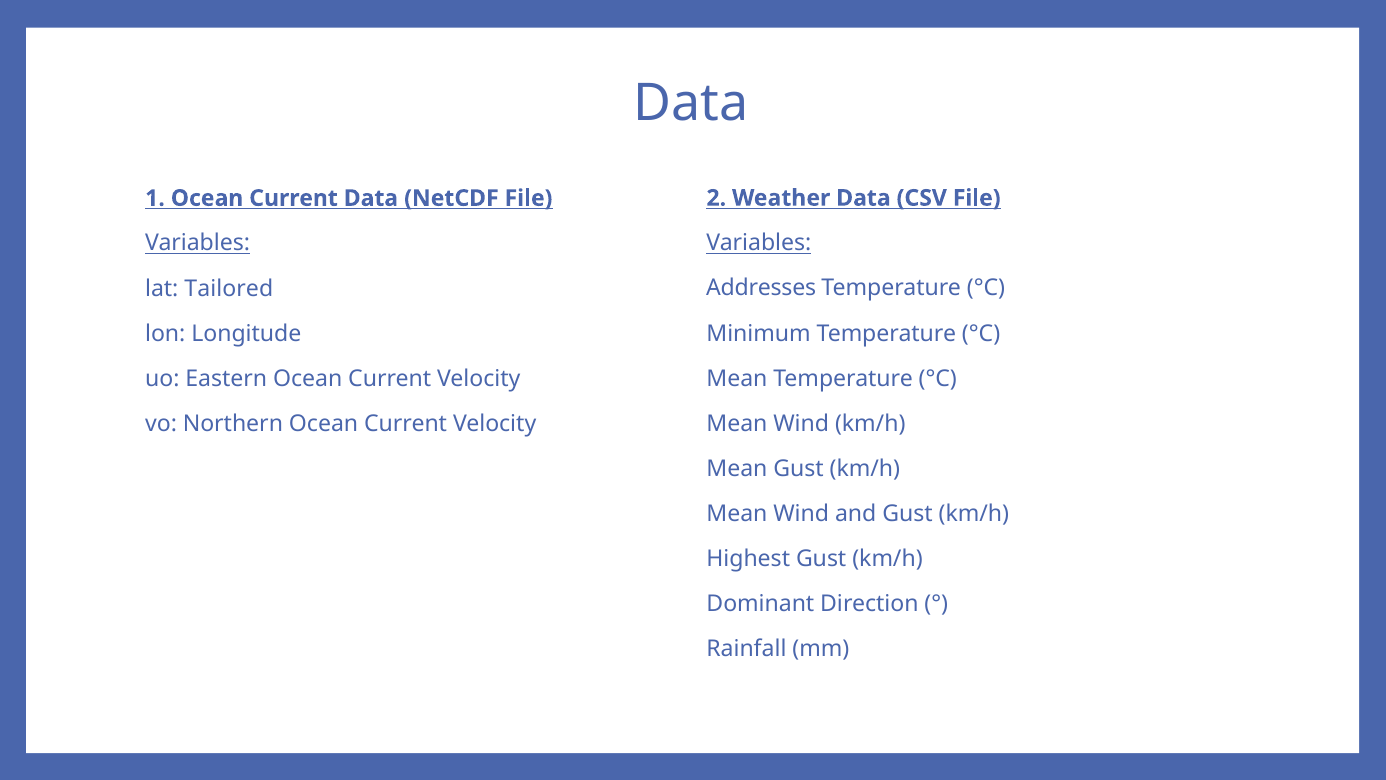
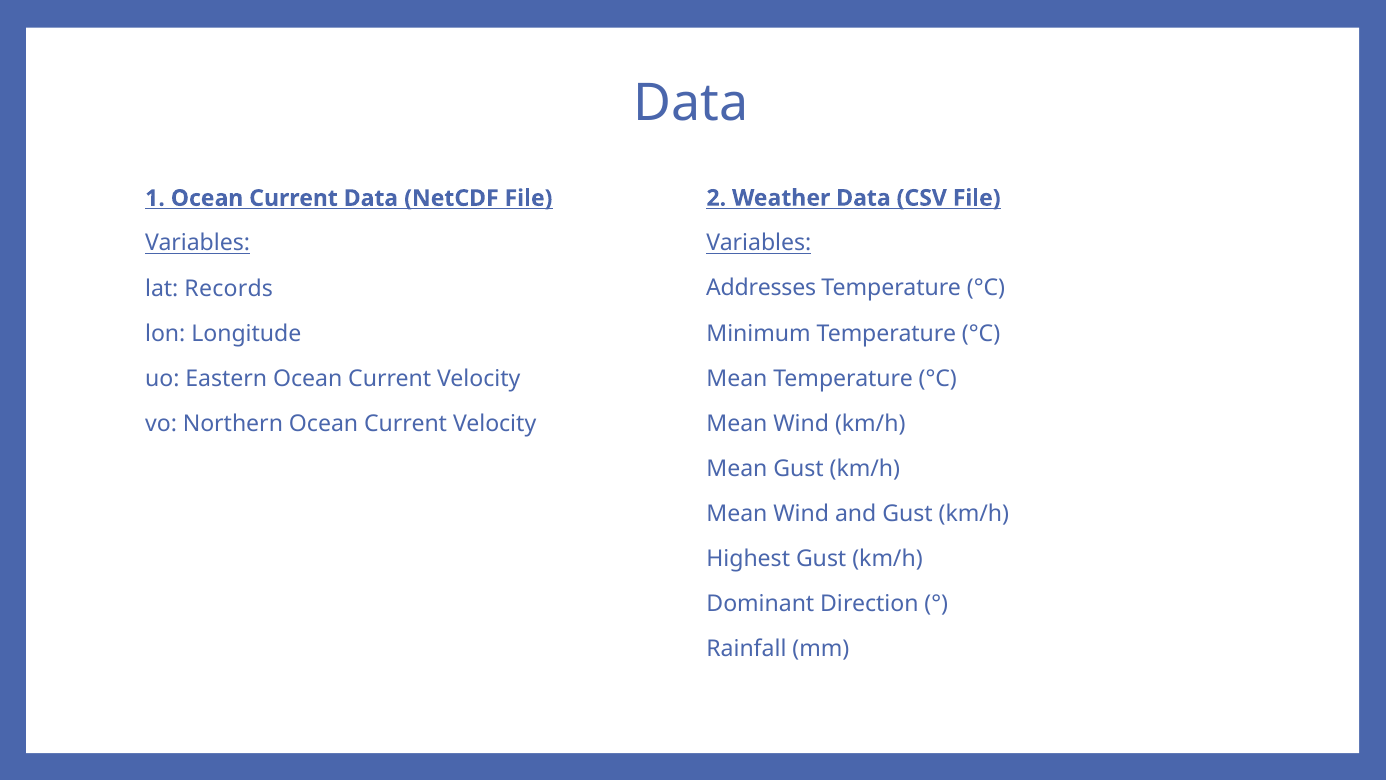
Tailored: Tailored -> Records
